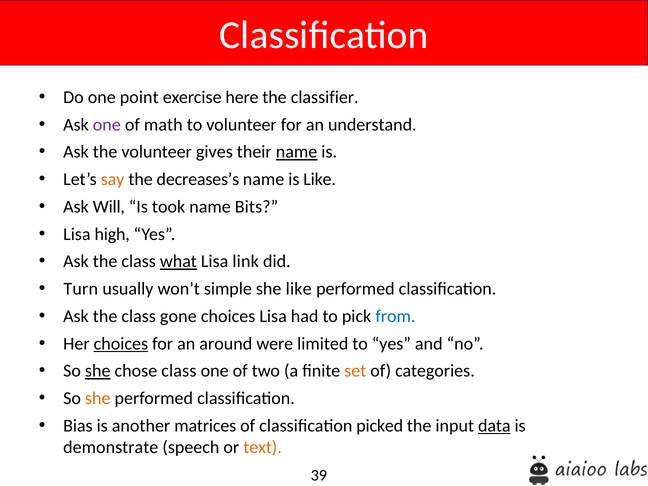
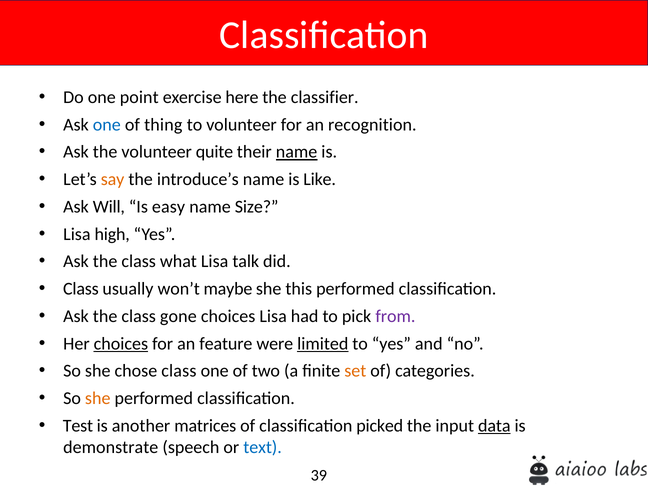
one at (107, 125) colour: purple -> blue
math: math -> thing
understand: understand -> recognition
gives: gives -> quite
decreases’s: decreases’s -> introduce’s
took: took -> easy
Bits: Bits -> Size
what underline: present -> none
link: link -> talk
Turn at (81, 289): Turn -> Class
simple: simple -> maybe
she like: like -> this
from colour: blue -> purple
around: around -> feature
limited underline: none -> present
she at (98, 371) underline: present -> none
Bias: Bias -> Test
text colour: orange -> blue
